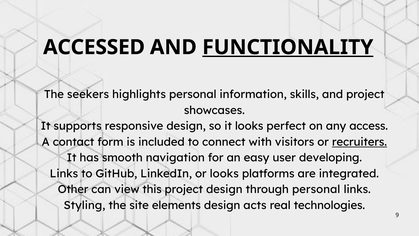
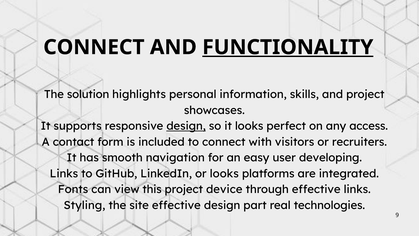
ACCESSED at (94, 47): ACCESSED -> CONNECT
seekers: seekers -> solution
design at (186, 126) underline: none -> present
recruiters at (359, 142) underline: present -> none
Other at (73, 189): Other -> Fonts
project design: design -> device
through personal: personal -> effective
site elements: elements -> effective
acts: acts -> part
